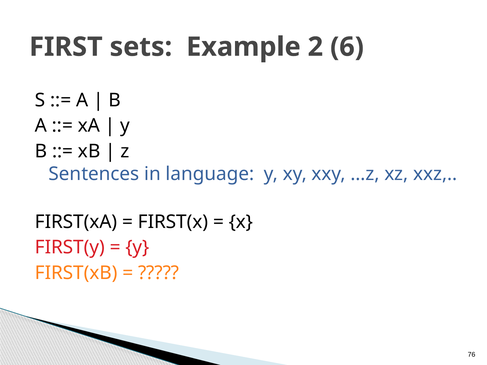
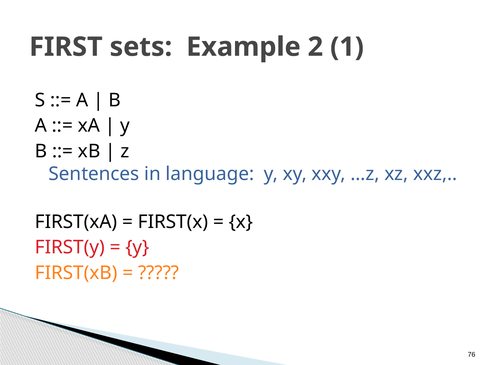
6: 6 -> 1
